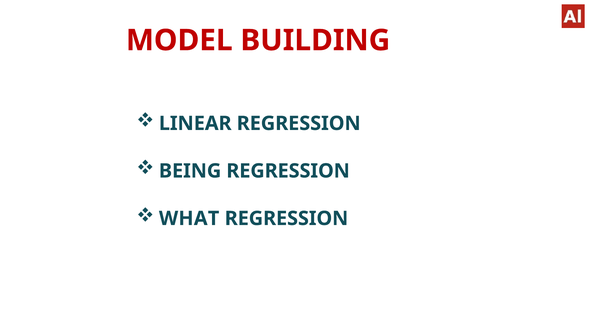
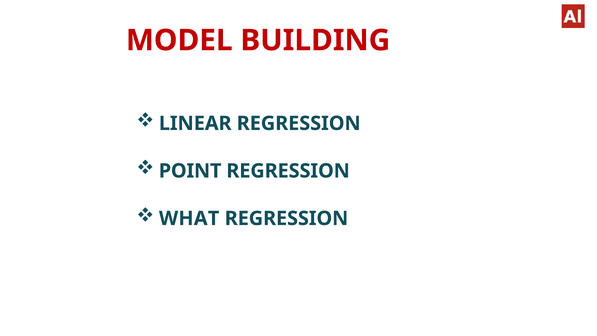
BEING: BEING -> POINT
